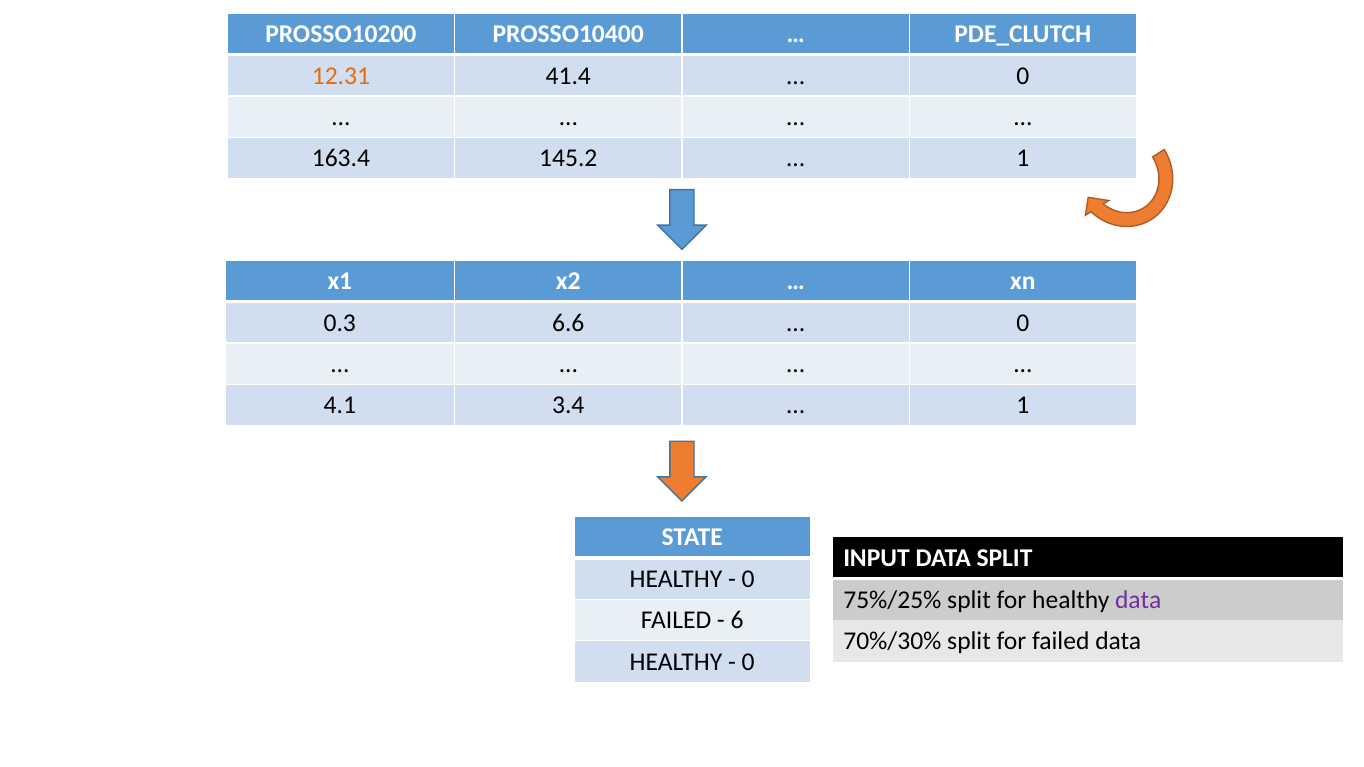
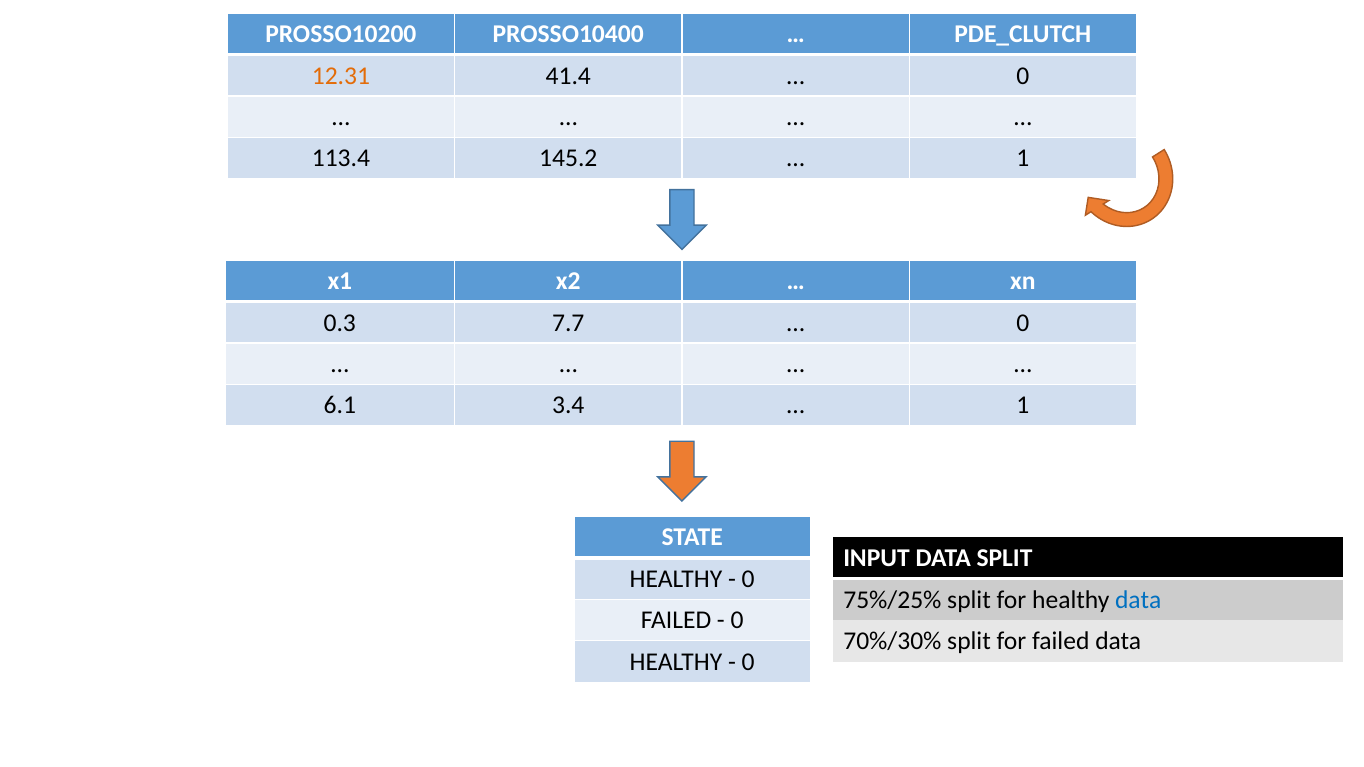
163.4: 163.4 -> 113.4
6.6: 6.6 -> 7.7
4.1: 4.1 -> 6.1
data at (1138, 600) colour: purple -> blue
6 at (737, 621): 6 -> 0
